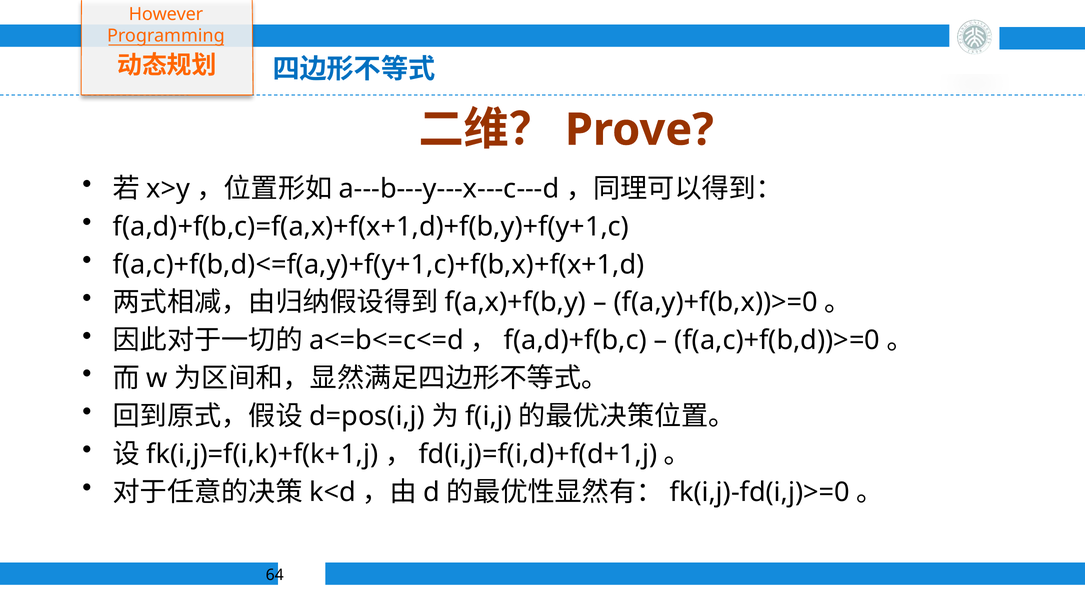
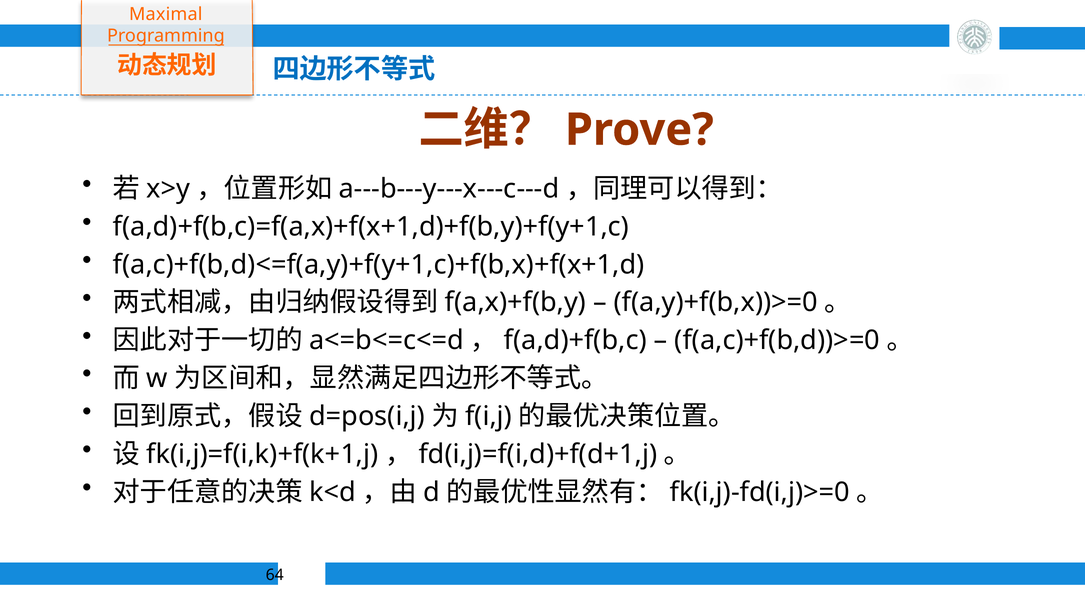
However: However -> Maximal
